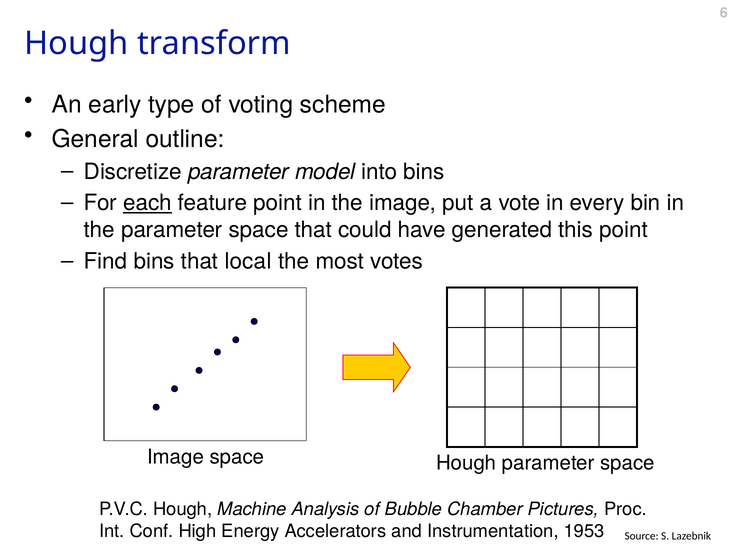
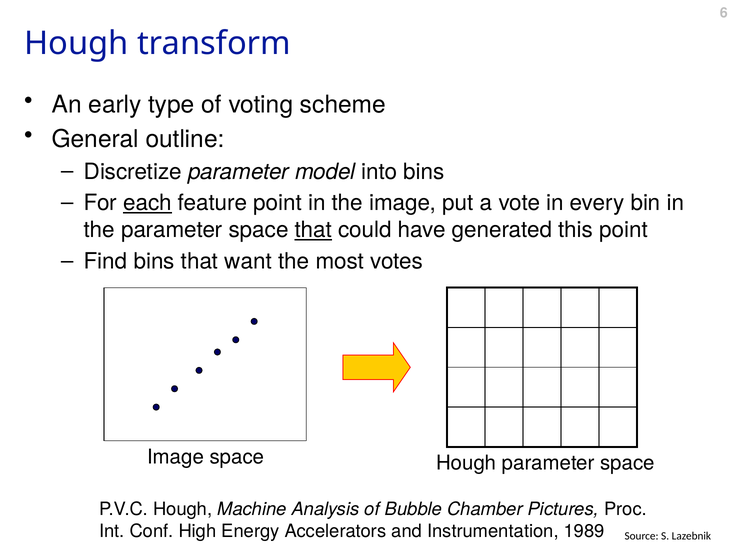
that at (313, 230) underline: none -> present
local: local -> want
1953: 1953 -> 1989
